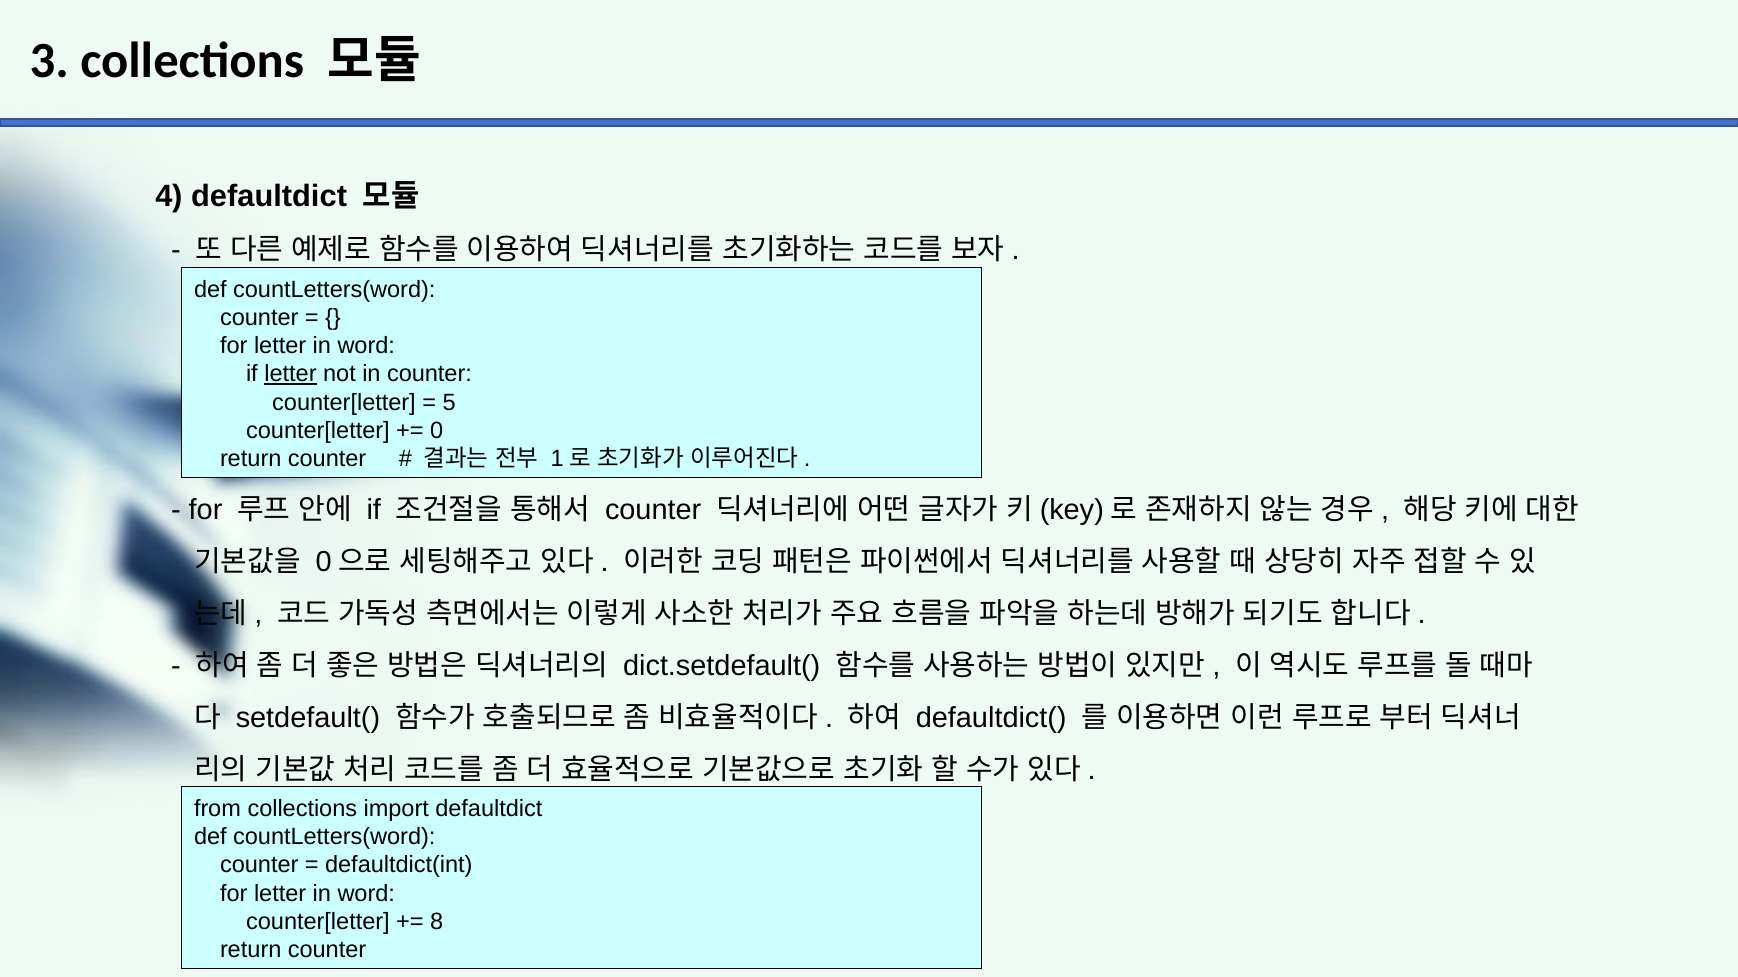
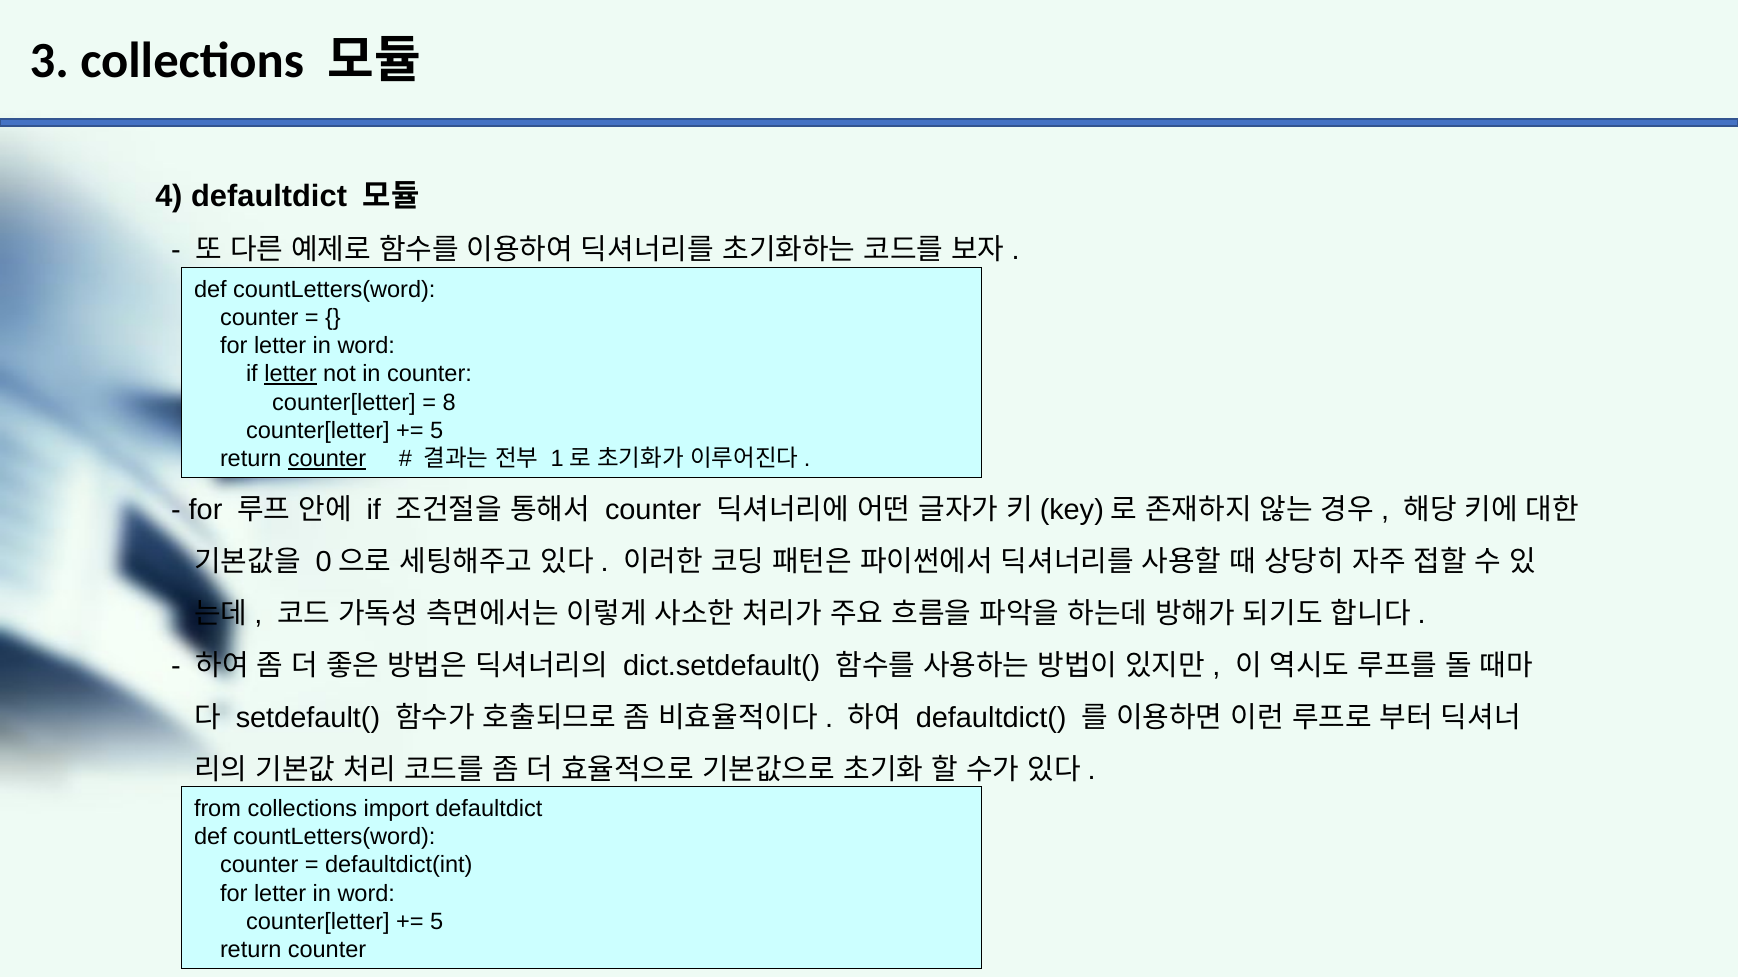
5: 5 -> 8
0 at (437, 431): 0 -> 5
counter at (327, 459) underline: none -> present
8 at (437, 922): 8 -> 5
